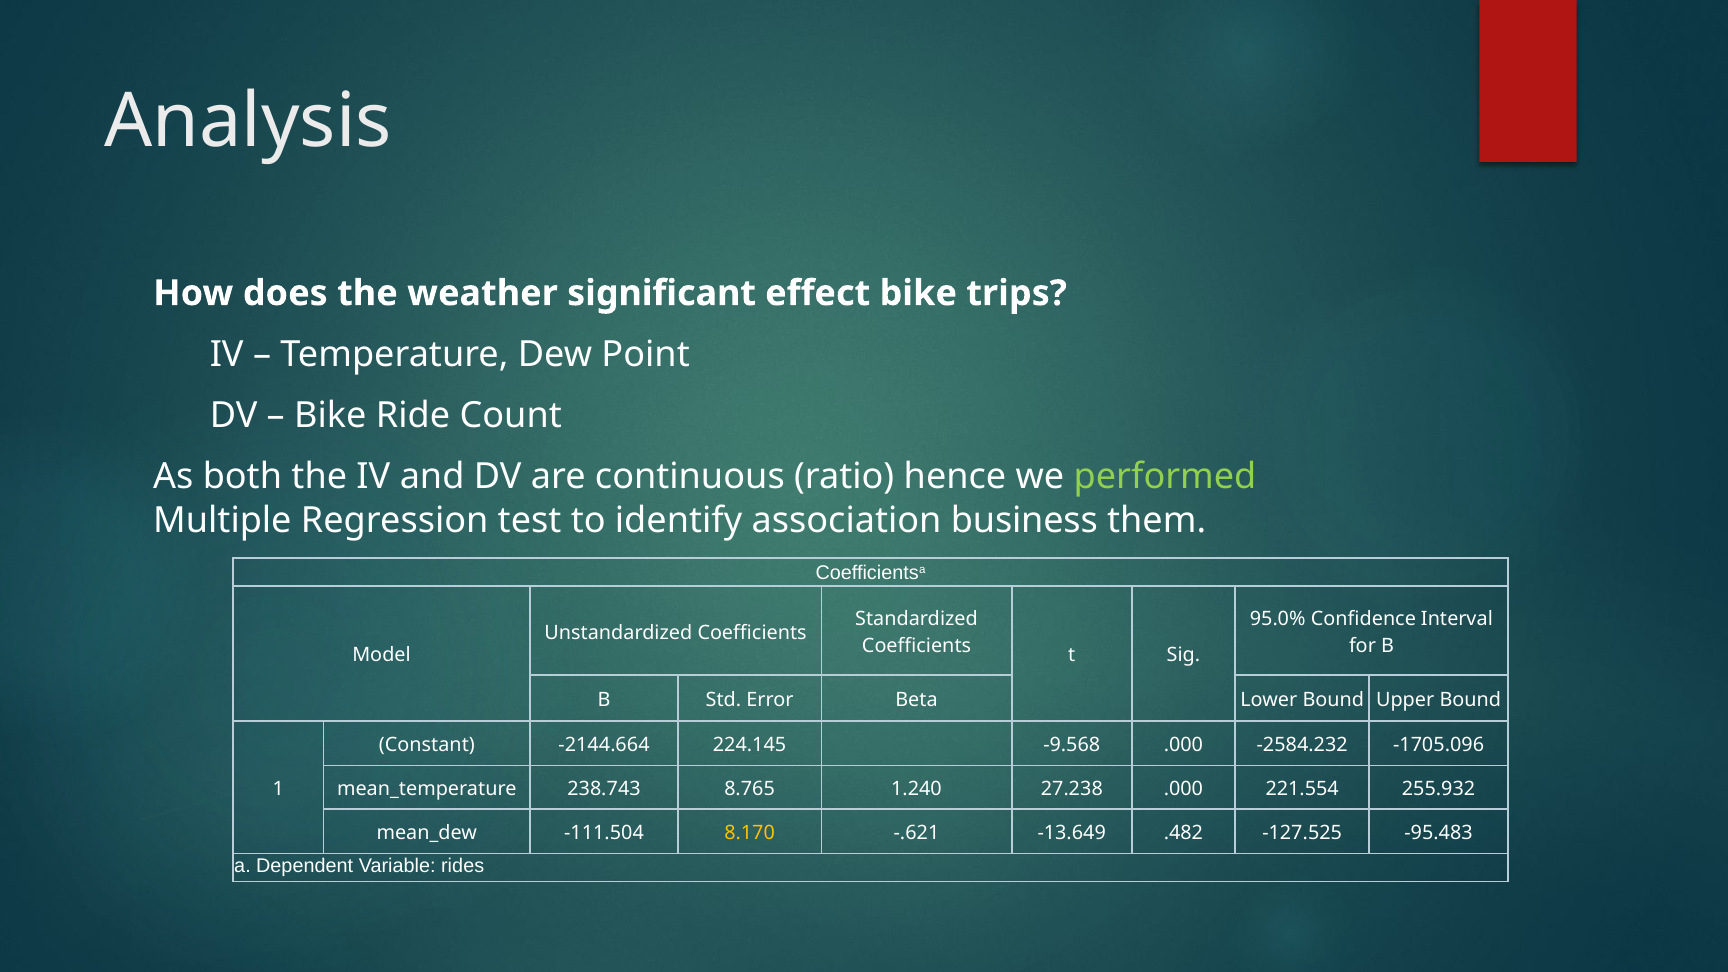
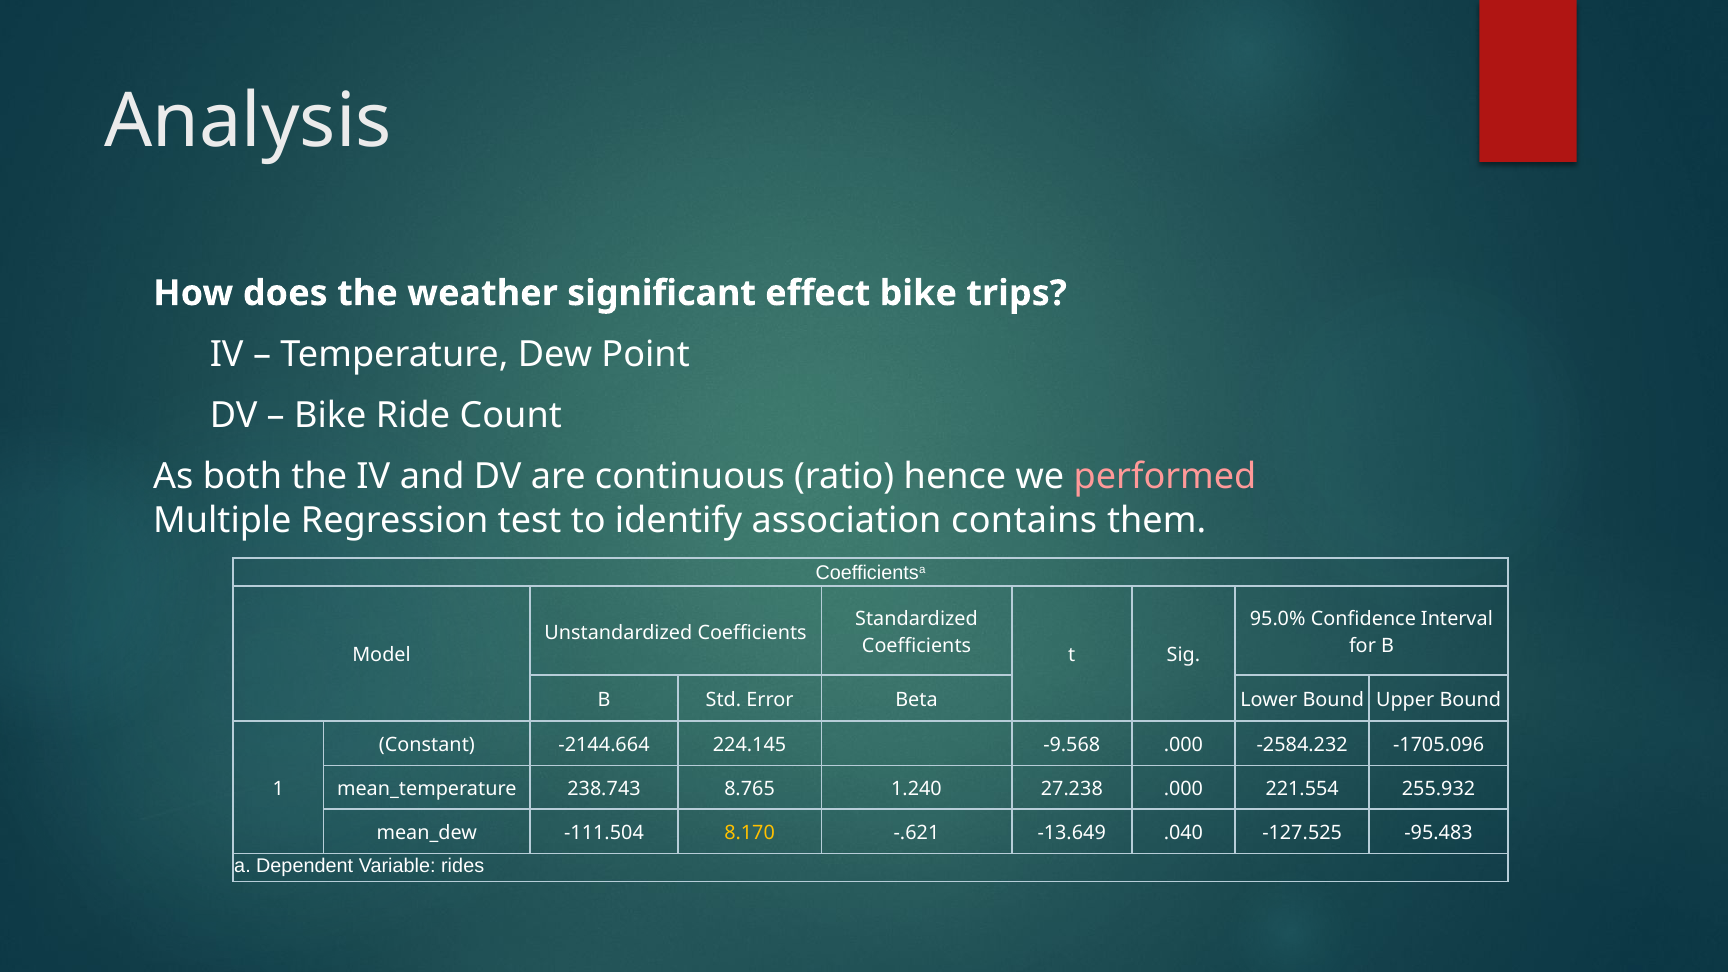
performed colour: light green -> pink
business: business -> contains
.482: .482 -> .040
